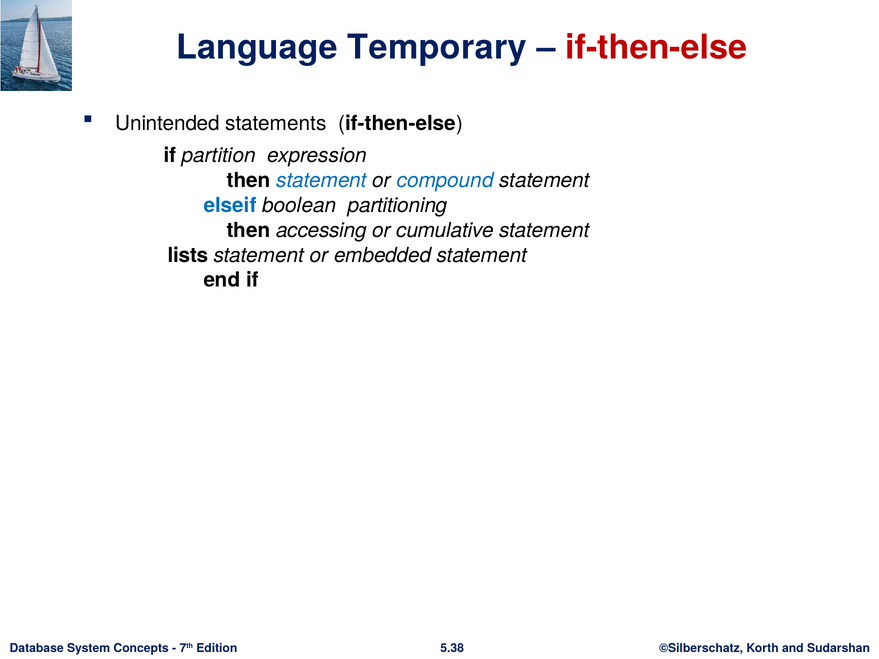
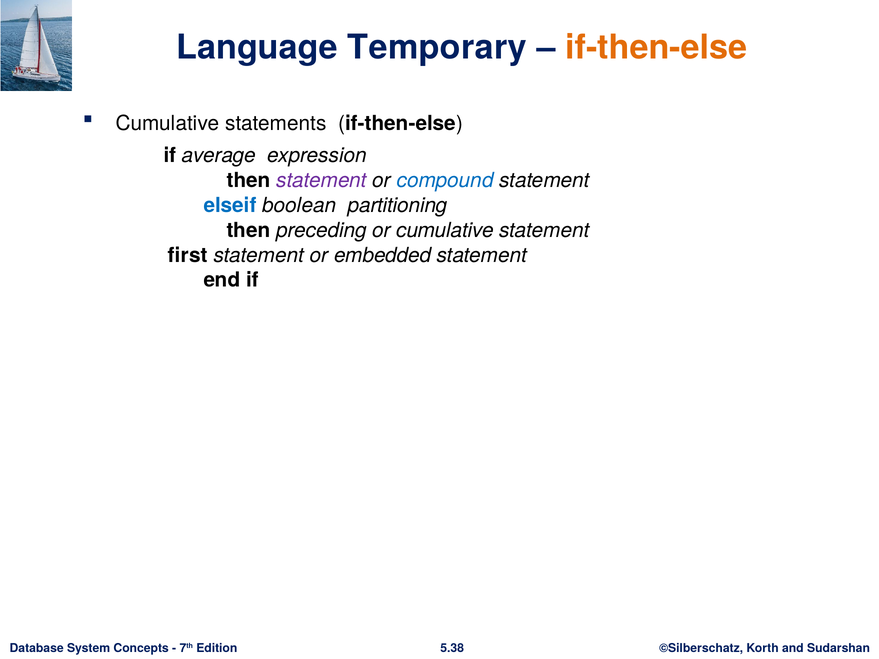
if-then-else at (656, 47) colour: red -> orange
Unintended at (168, 123): Unintended -> Cumulative
partition: partition -> average
statement at (322, 181) colour: blue -> purple
accessing: accessing -> preceding
lists: lists -> first
